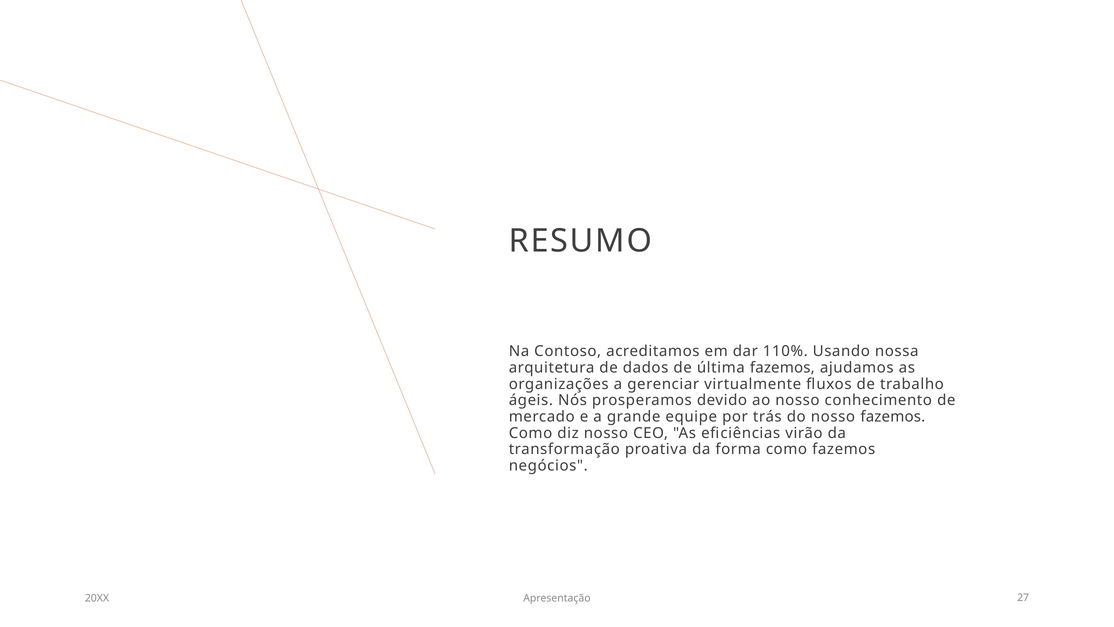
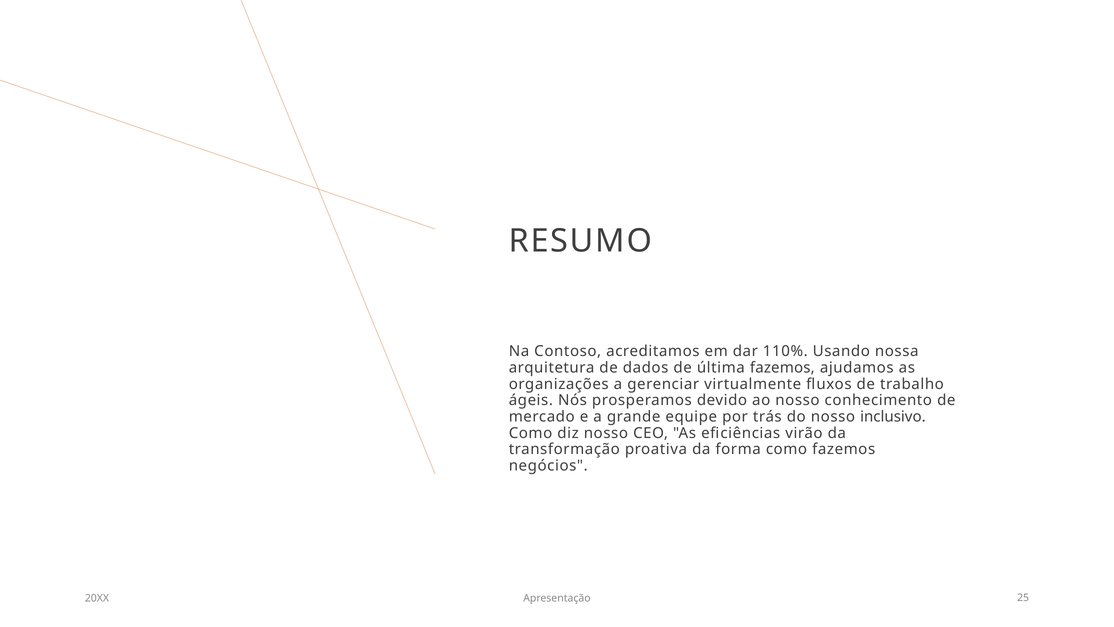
nosso fazemos: fazemos -> inclusivo
27: 27 -> 25
